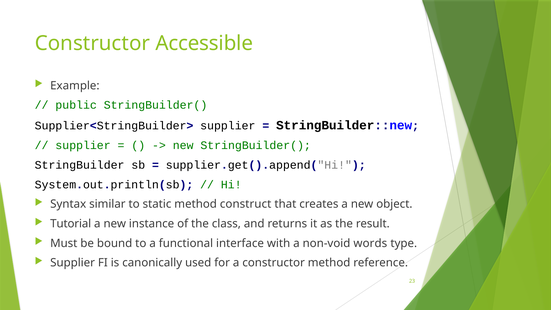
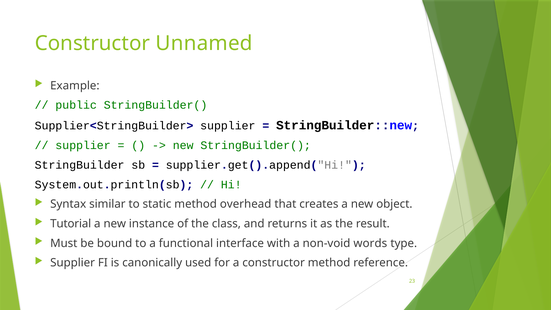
Accessible: Accessible -> Unnamed
construct: construct -> overhead
